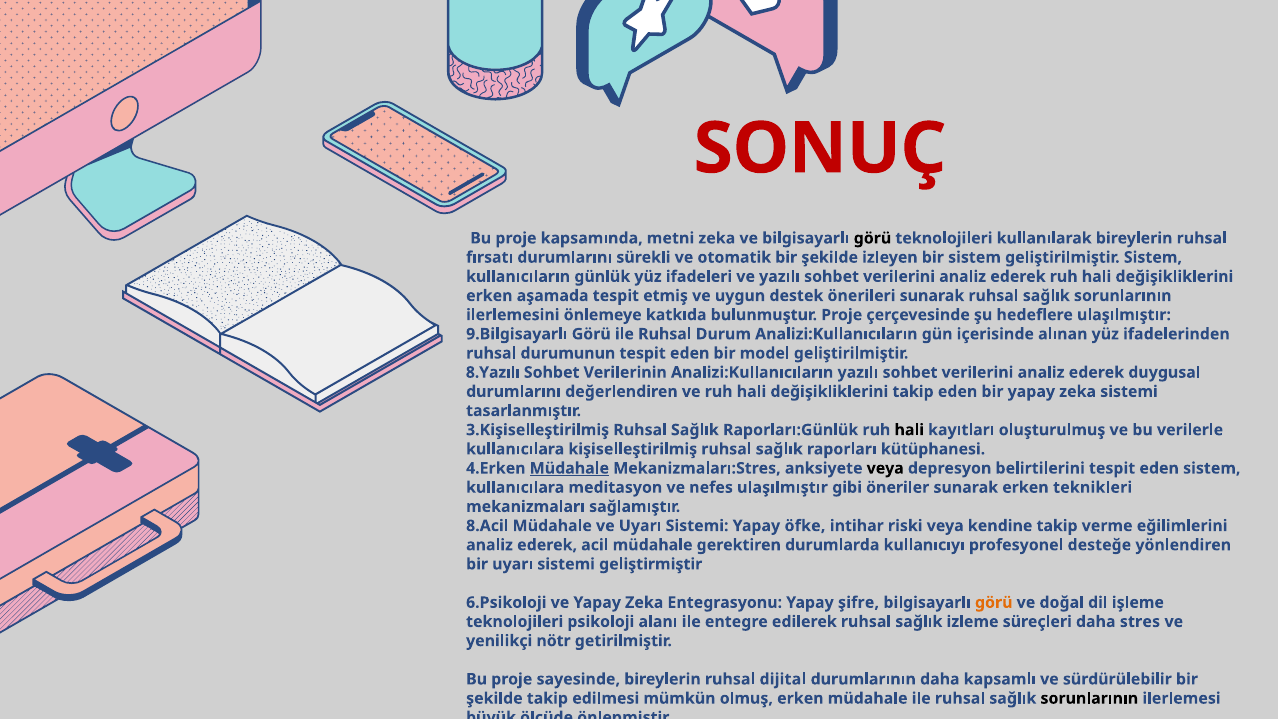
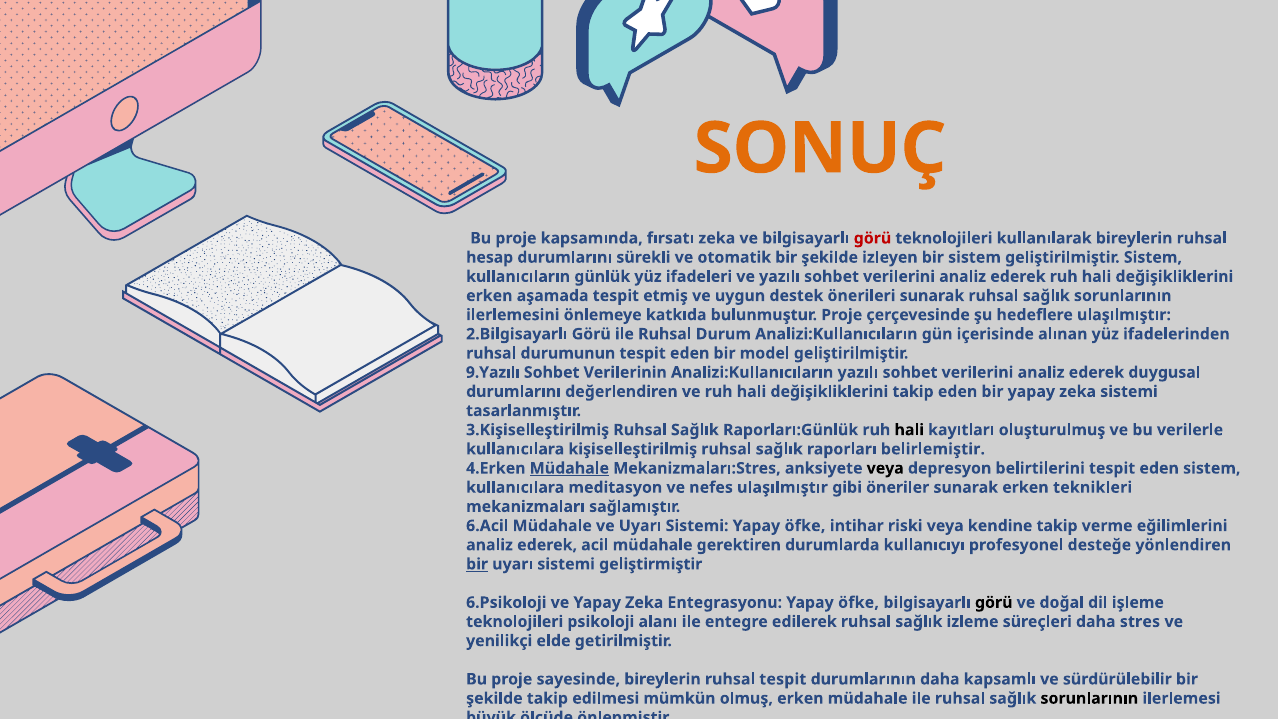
SONUÇ colour: red -> orange
metni: metni -> fırsatı
görü at (872, 238) colour: black -> red
fırsatı: fırsatı -> hesap
9.Bilgisayarlı: 9.Bilgisayarlı -> 2.Bilgisayarlı
8.Yazılı: 8.Yazılı -> 9.Yazılı
kütüphanesi: kütüphanesi -> belirlemiştir
8.Acil: 8.Acil -> 6.Acil
bir at (477, 564) underline: none -> present
Entegrasyonu Yapay şifre: şifre -> öfke
görü at (994, 602) colour: orange -> black
nötr: nötr -> elde
ruhsal dijital: dijital -> tespit
